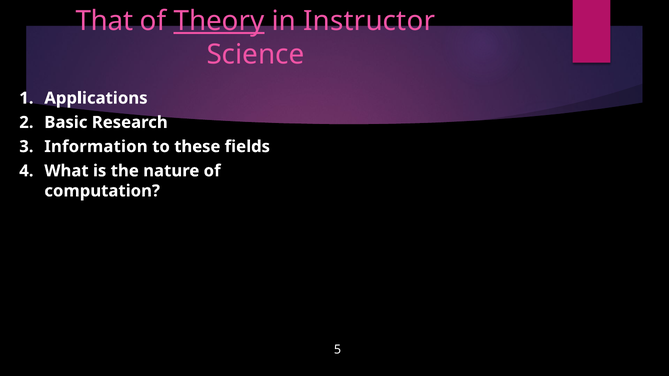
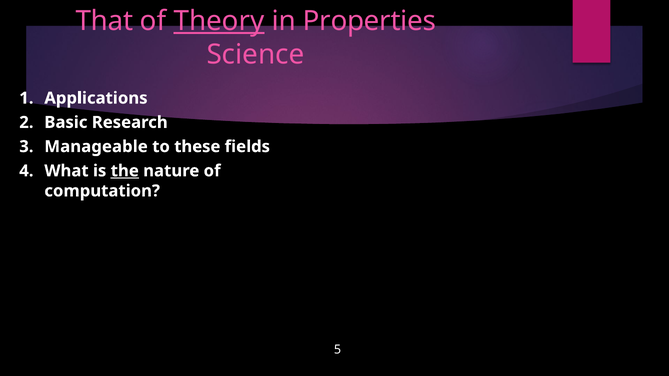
Instructor: Instructor -> Properties
Information: Information -> Manageable
the underline: none -> present
